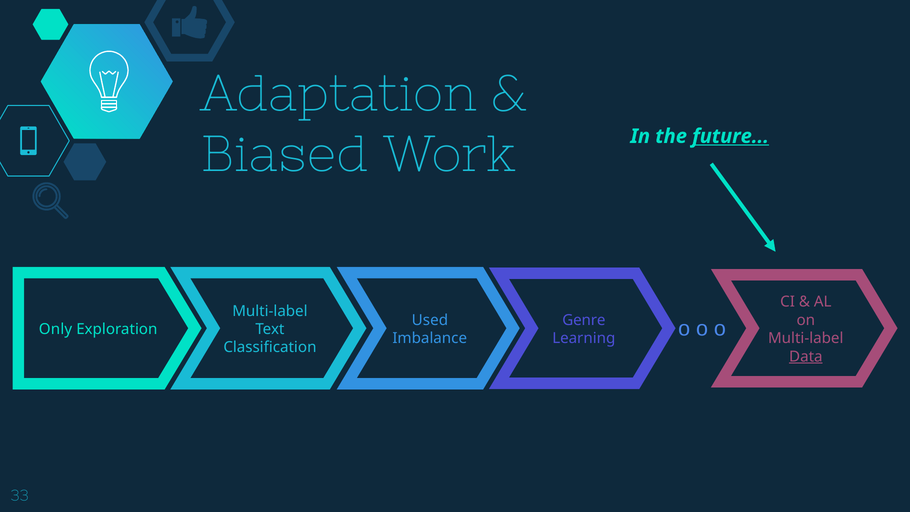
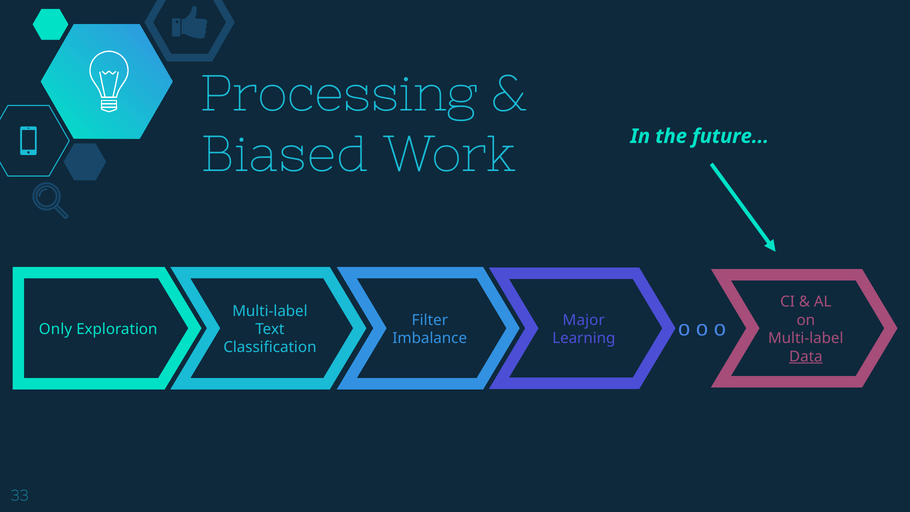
Adaptation: Adaptation -> Processing
future underline: present -> none
Used: Used -> Filter
Genre: Genre -> Major
